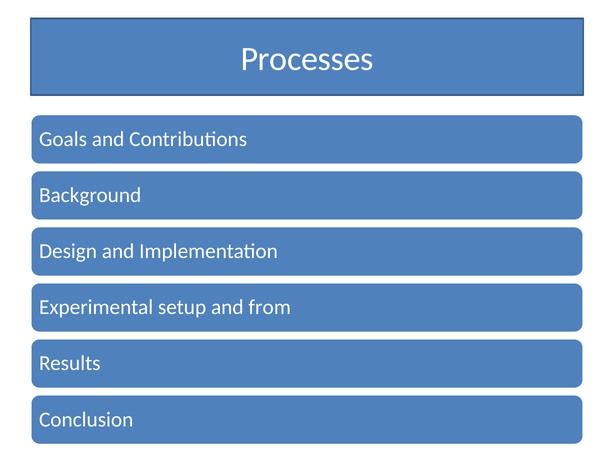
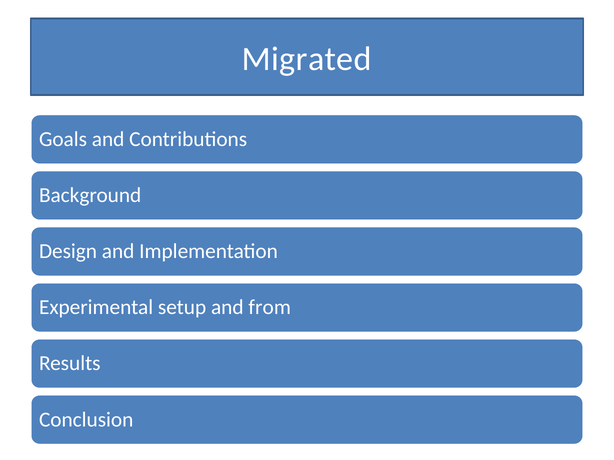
Processes: Processes -> Migrated
